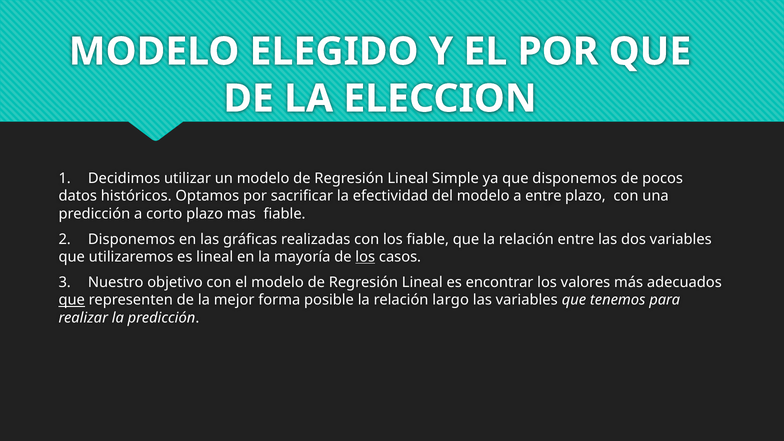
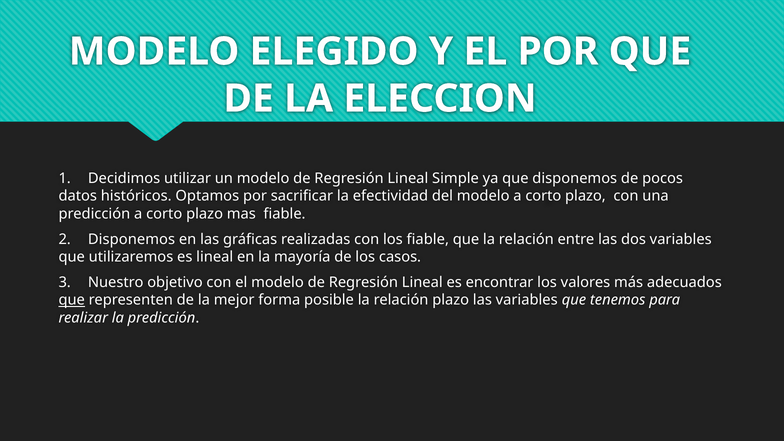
modelo a entre: entre -> corto
los at (365, 257) underline: present -> none
relación largo: largo -> plazo
